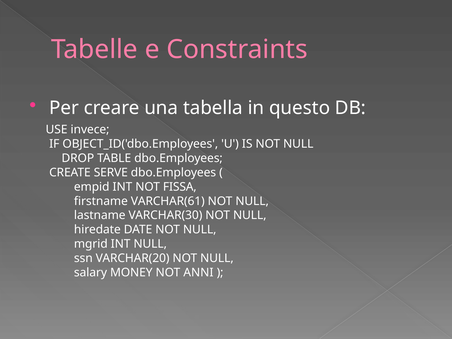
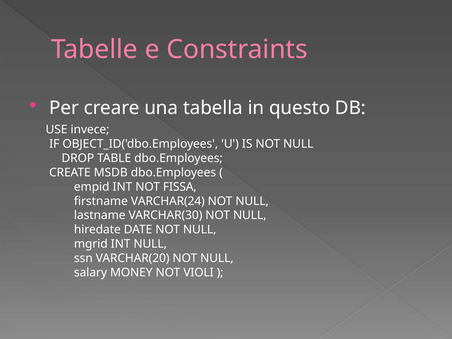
SERVE: SERVE -> MSDB
VARCHAR(61: VARCHAR(61 -> VARCHAR(24
ANNI: ANNI -> VIOLI
